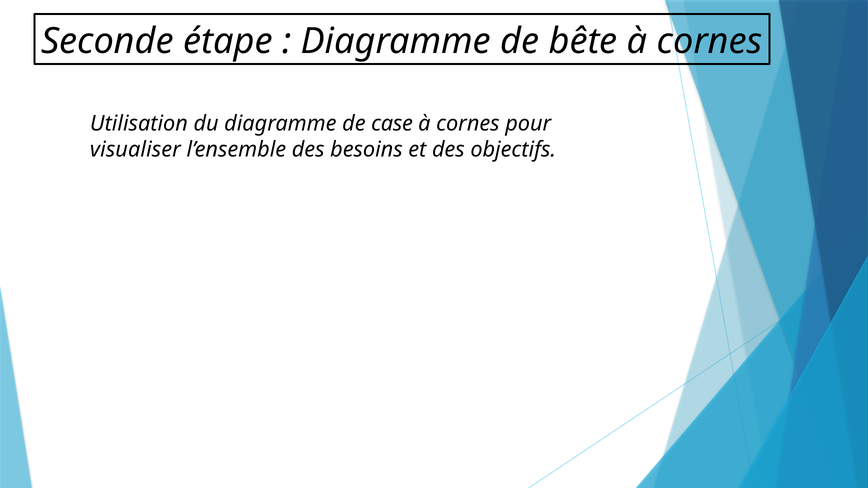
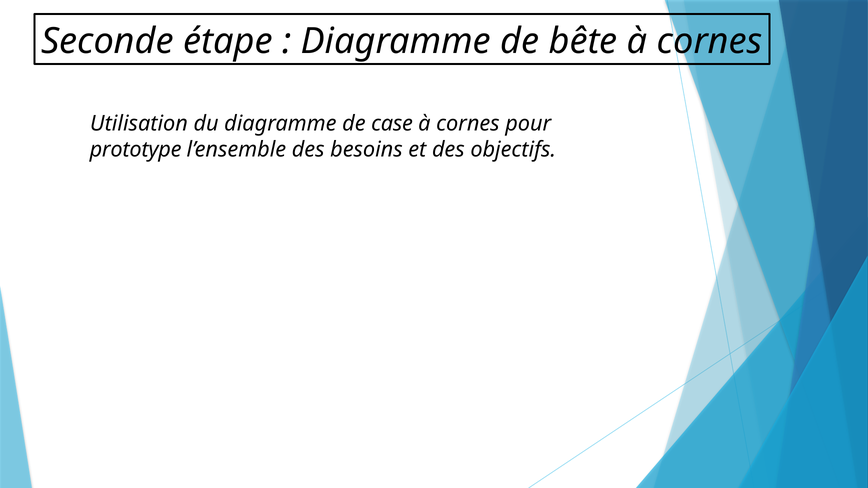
visualiser: visualiser -> prototype
